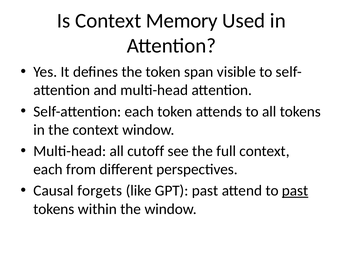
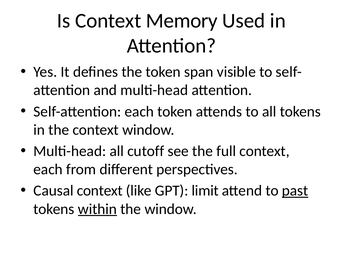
Causal forgets: forgets -> context
GPT past: past -> limit
within underline: none -> present
